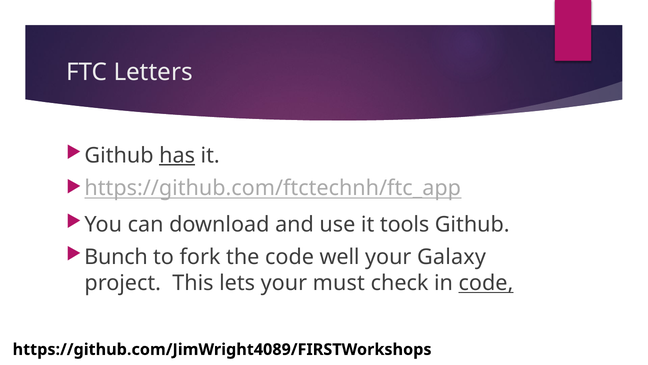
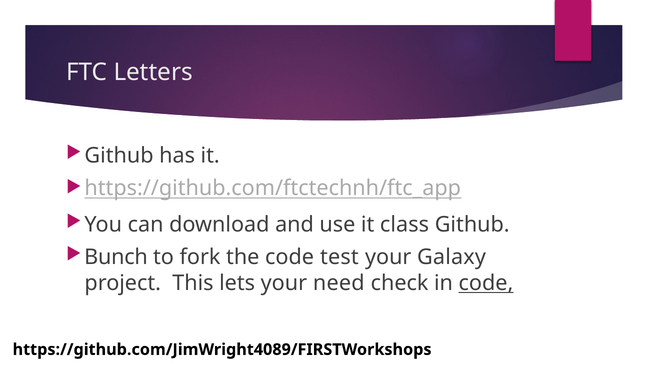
has underline: present -> none
tools: tools -> class
well: well -> test
must: must -> need
